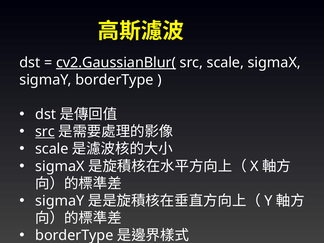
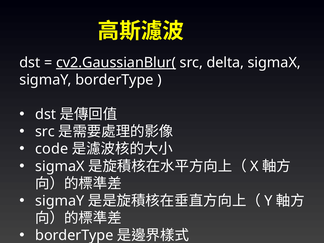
src scale: scale -> delta
src at (45, 132) underline: present -> none
scale at (52, 149): scale -> code
